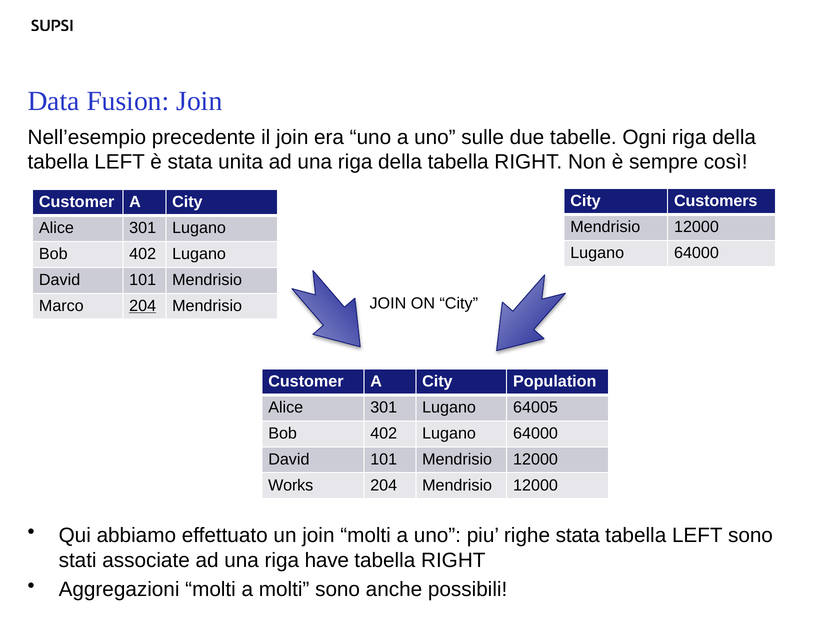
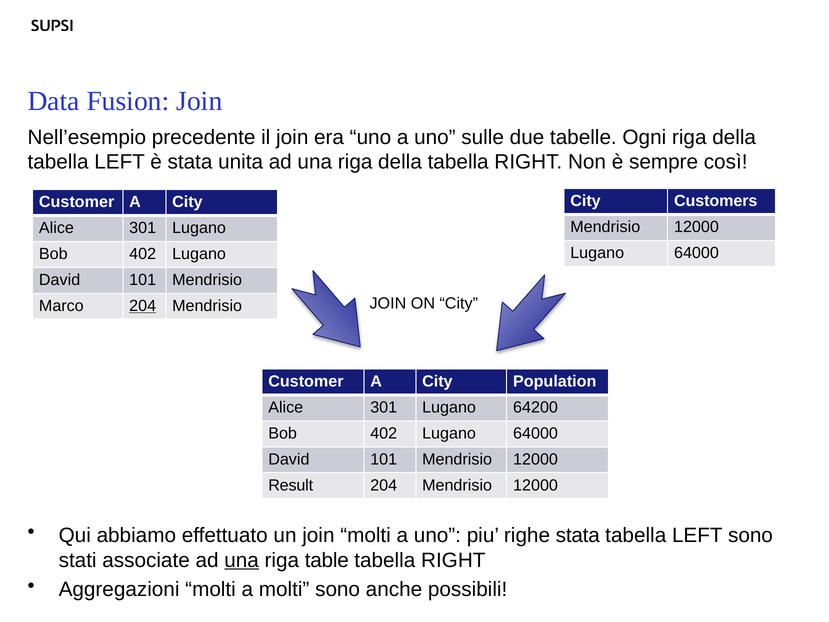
64005: 64005 -> 64200
Works: Works -> Result
una at (242, 560) underline: none -> present
have: have -> table
